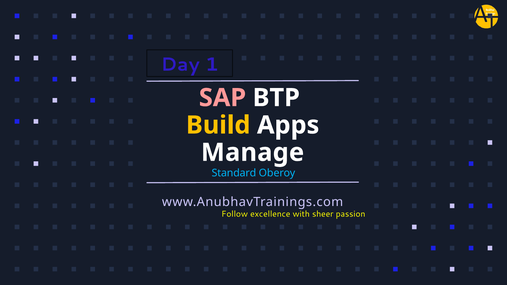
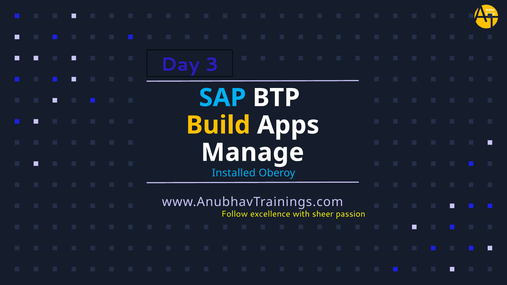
1: 1 -> 3
SAP colour: pink -> light blue
Standard: Standard -> Installed
